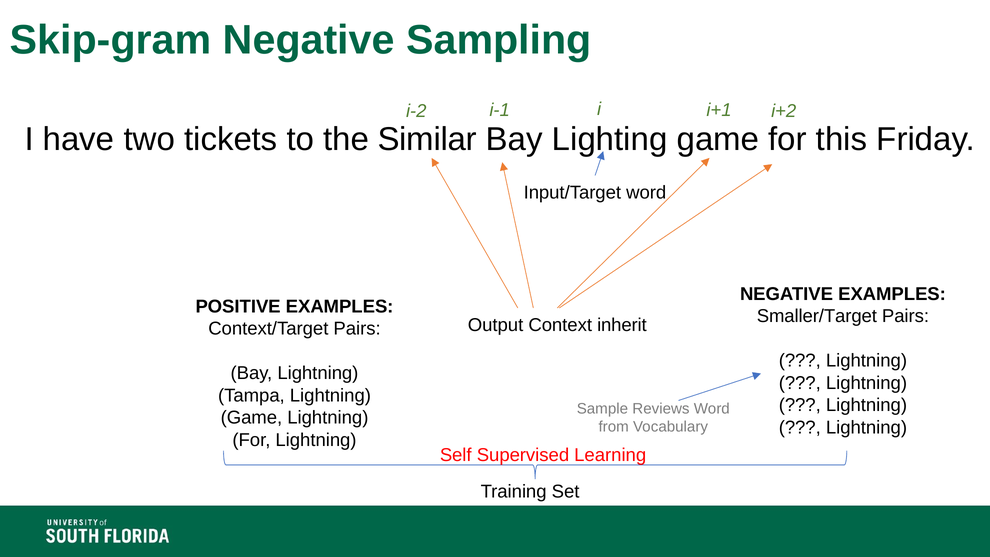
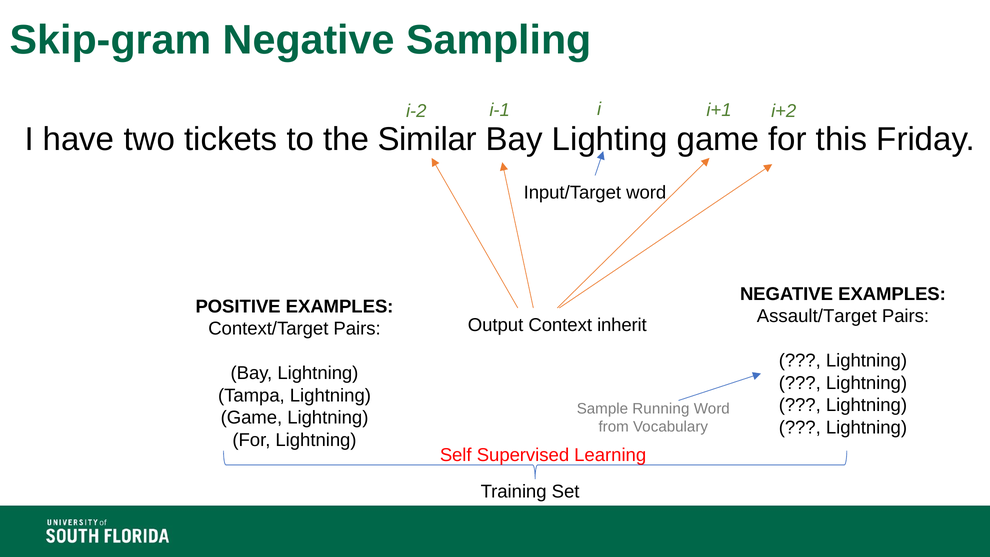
Smaller/Target: Smaller/Target -> Assault/Target
Reviews: Reviews -> Running
